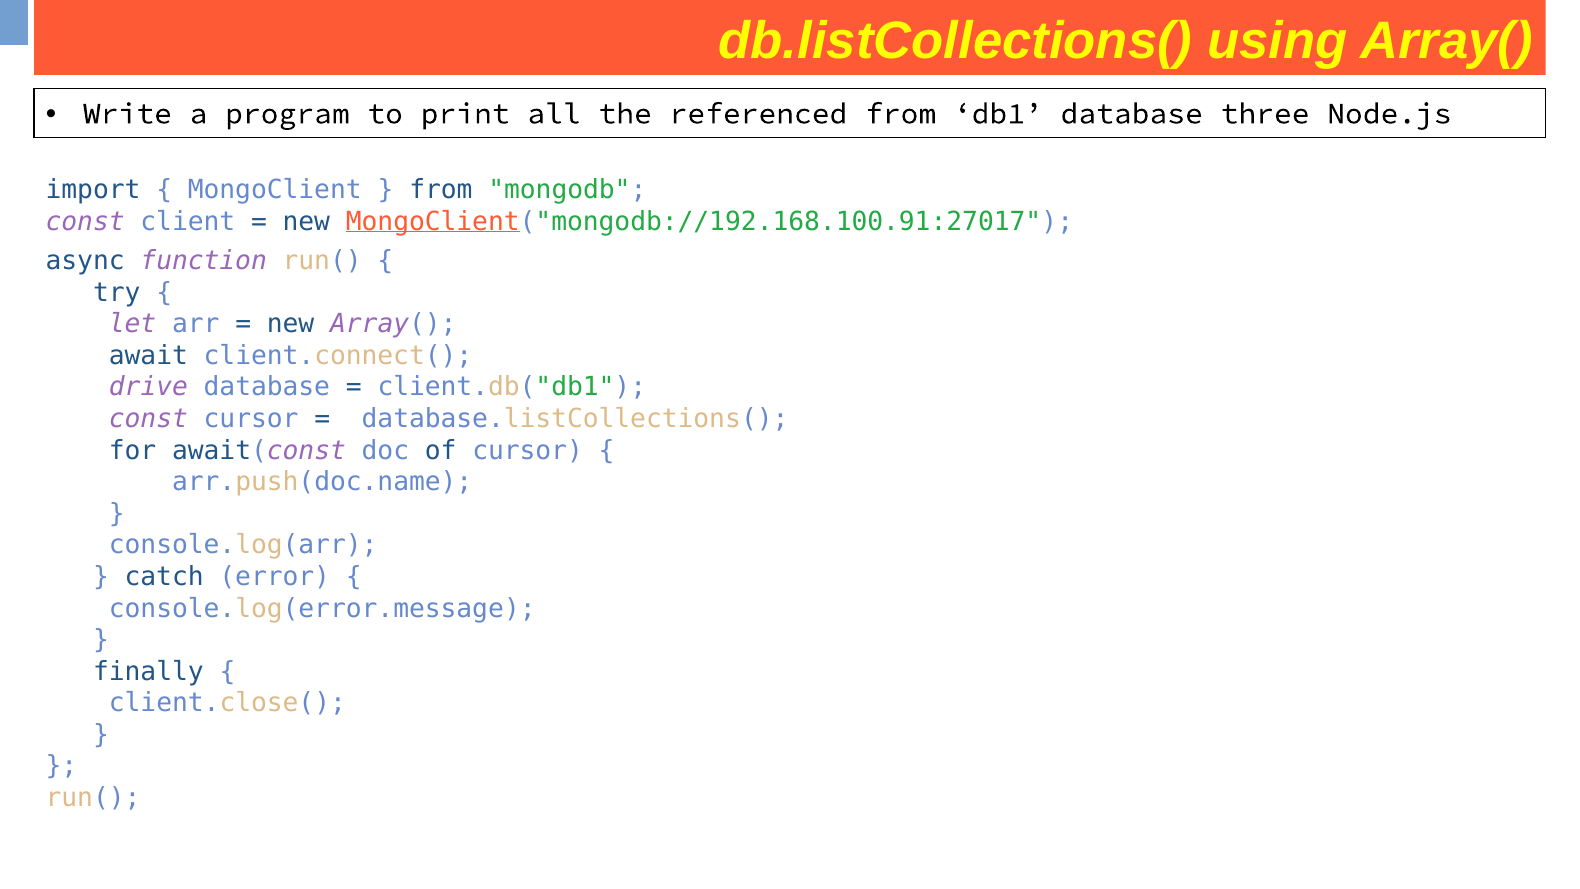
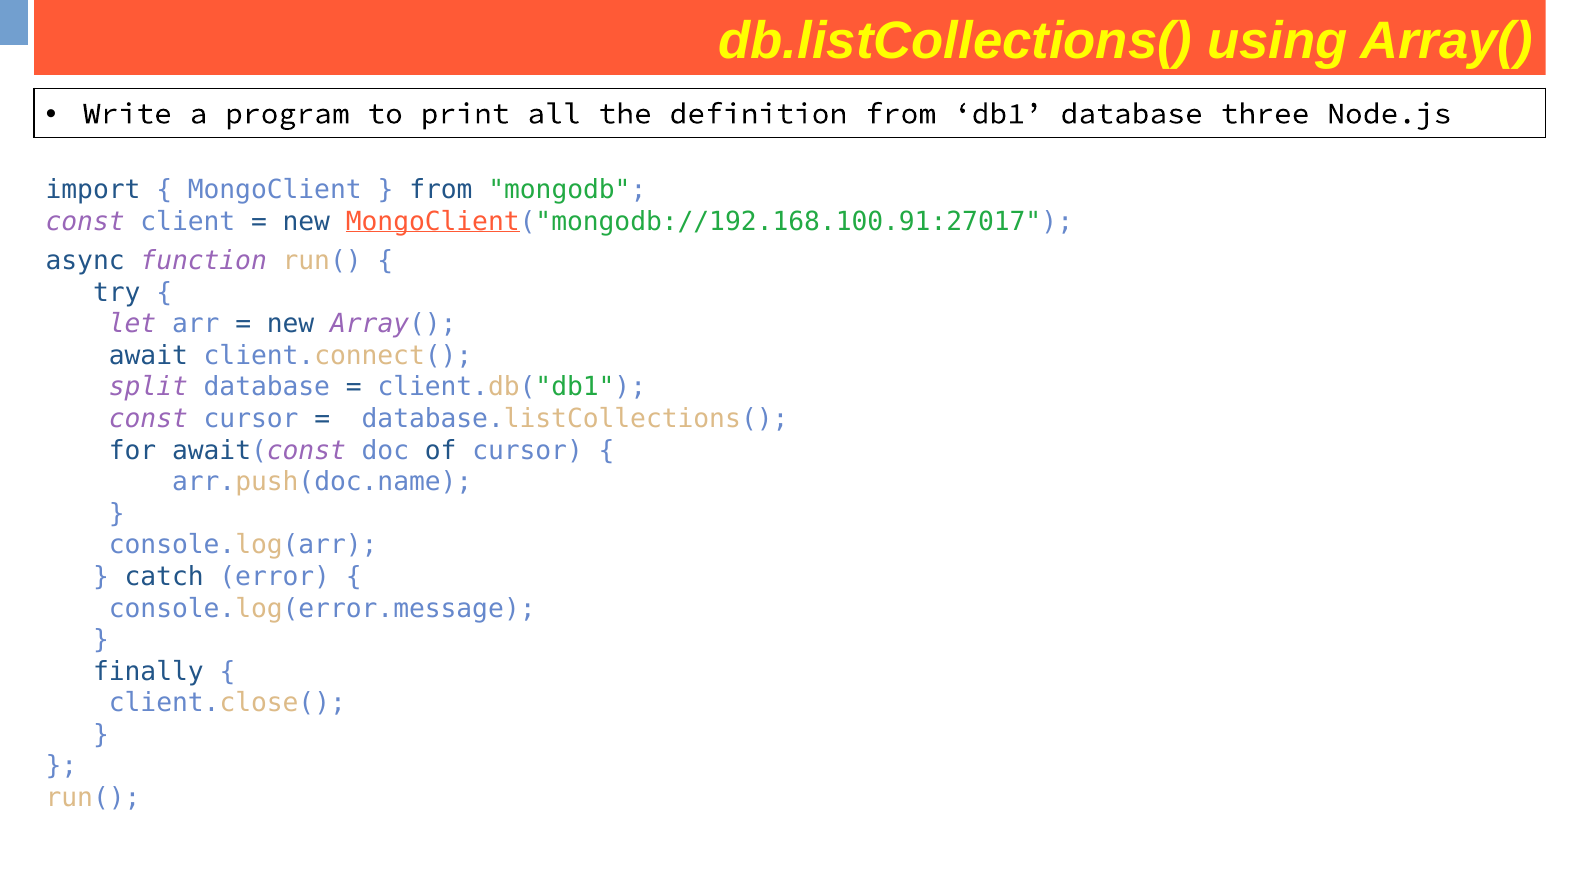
referenced: referenced -> definition
drive: drive -> split
